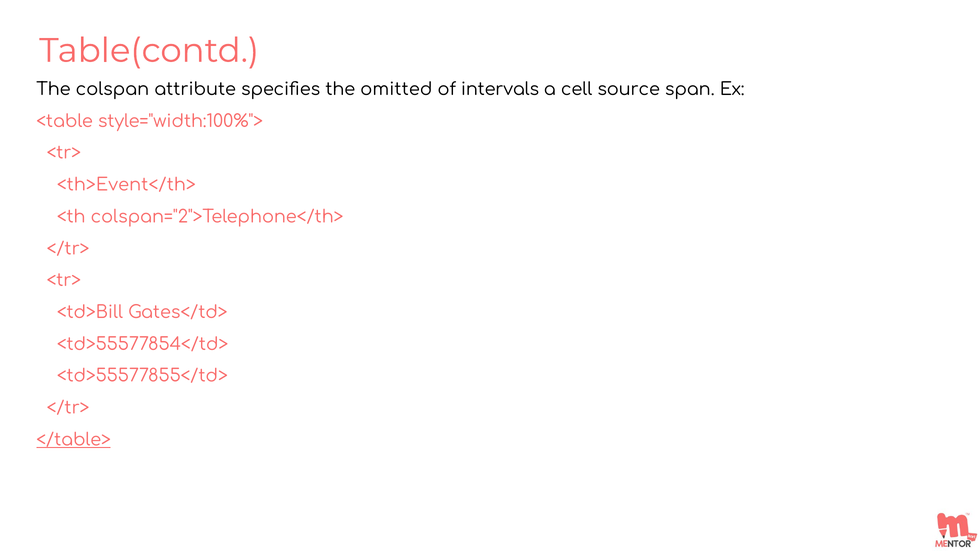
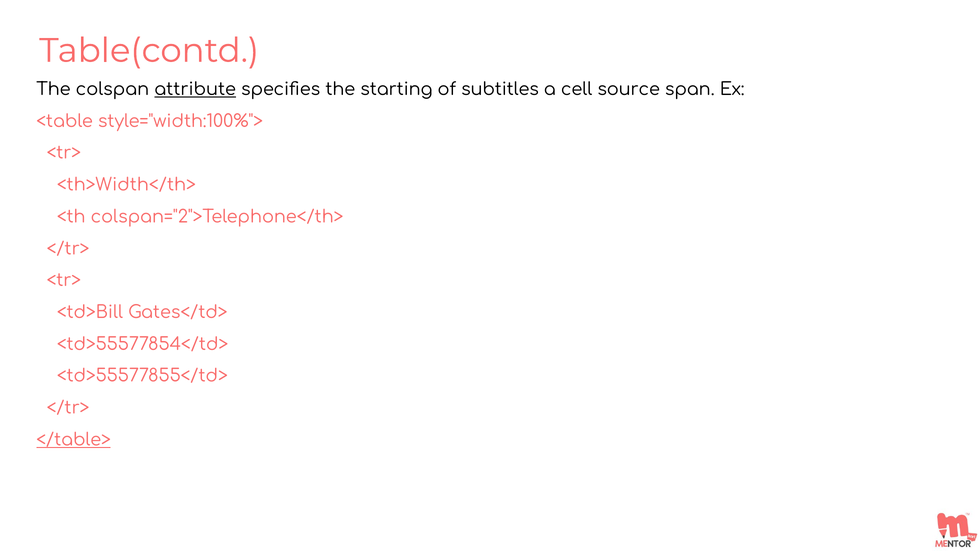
attribute underline: none -> present
omitted: omitted -> starting
intervals: intervals -> subtitles
<th>Event</th>: <th>Event</th> -> <th>Width</th>
